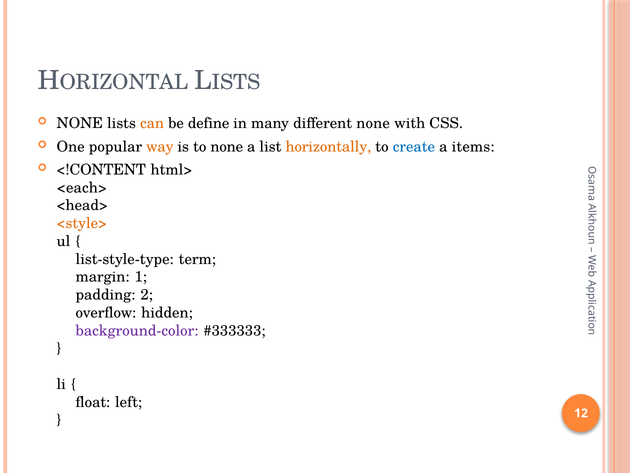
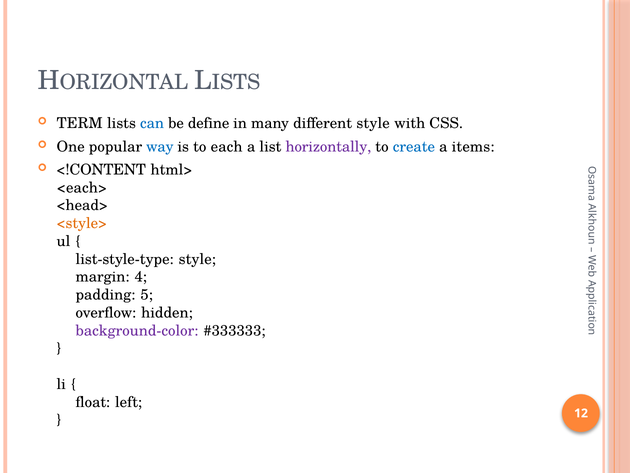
NONE at (80, 123): NONE -> TERM
can colour: orange -> blue
different none: none -> style
way colour: orange -> blue
to none: none -> each
horizontally colour: orange -> purple
list-style-type term: term -> style
1: 1 -> 4
2: 2 -> 5
